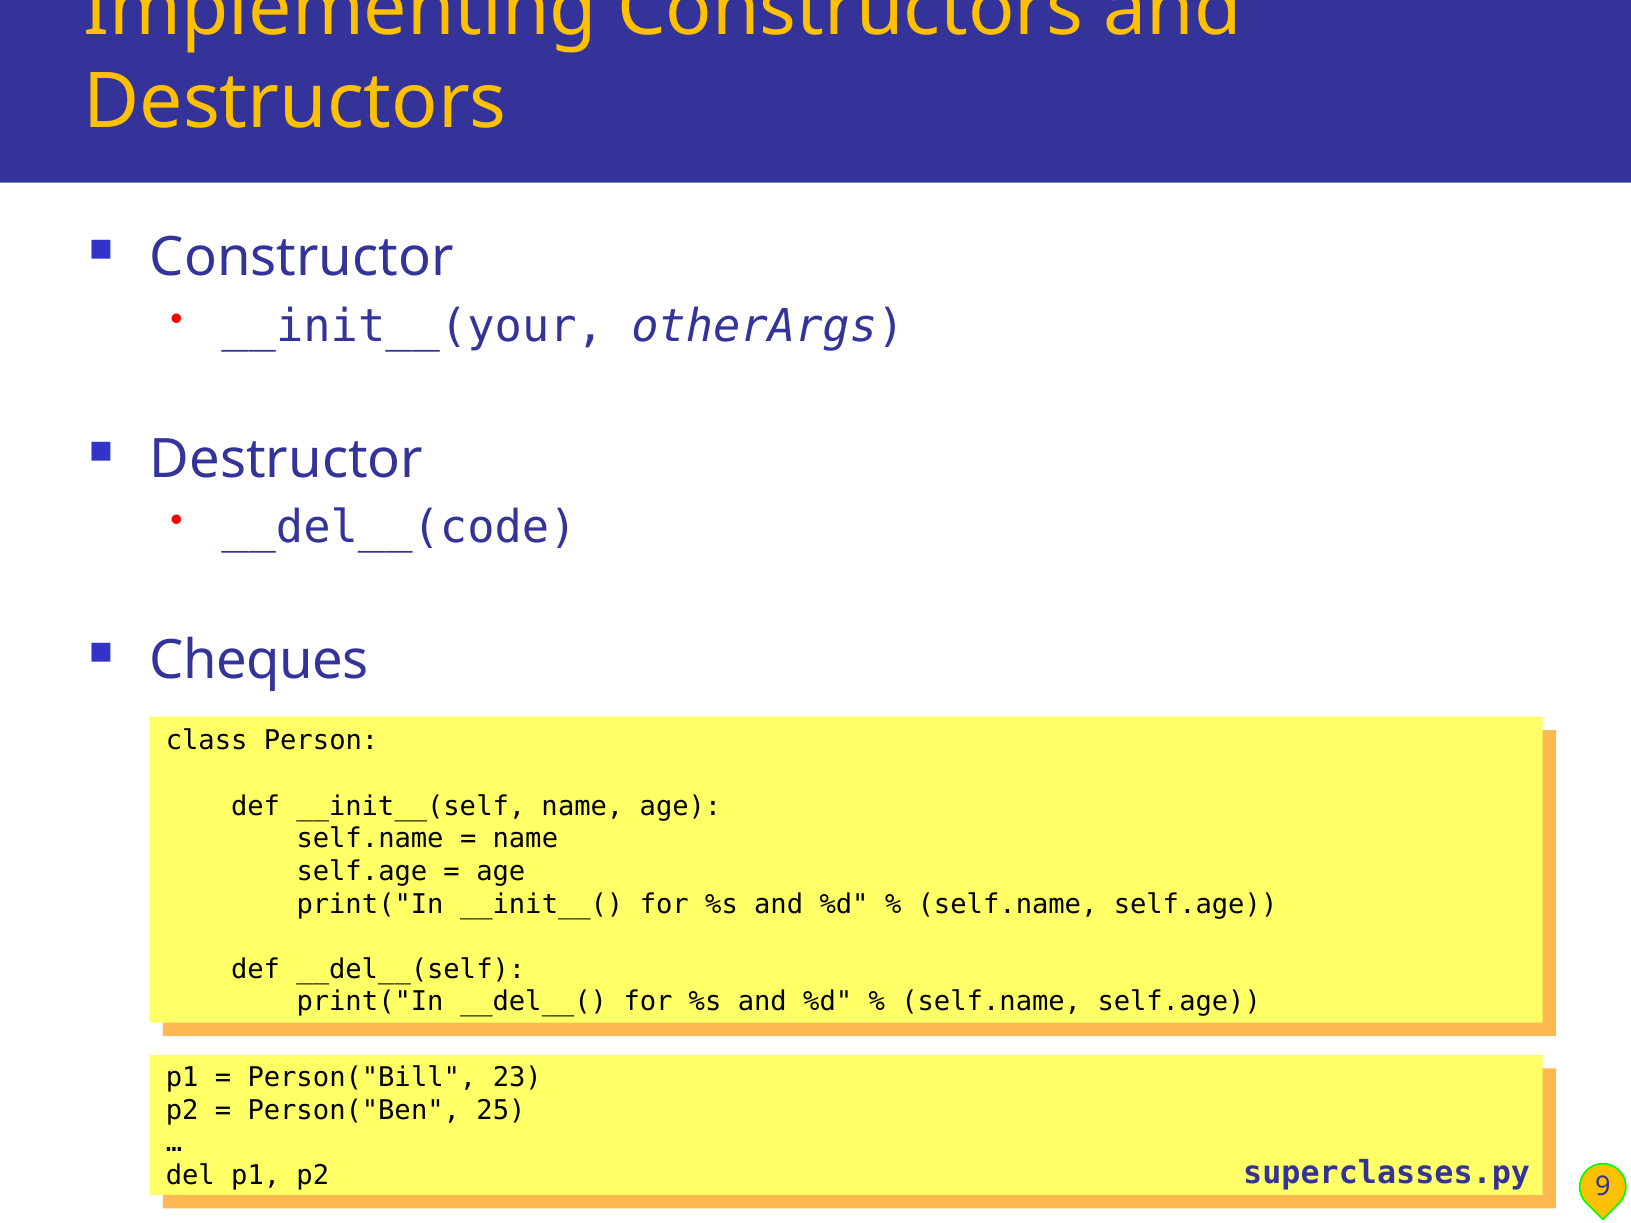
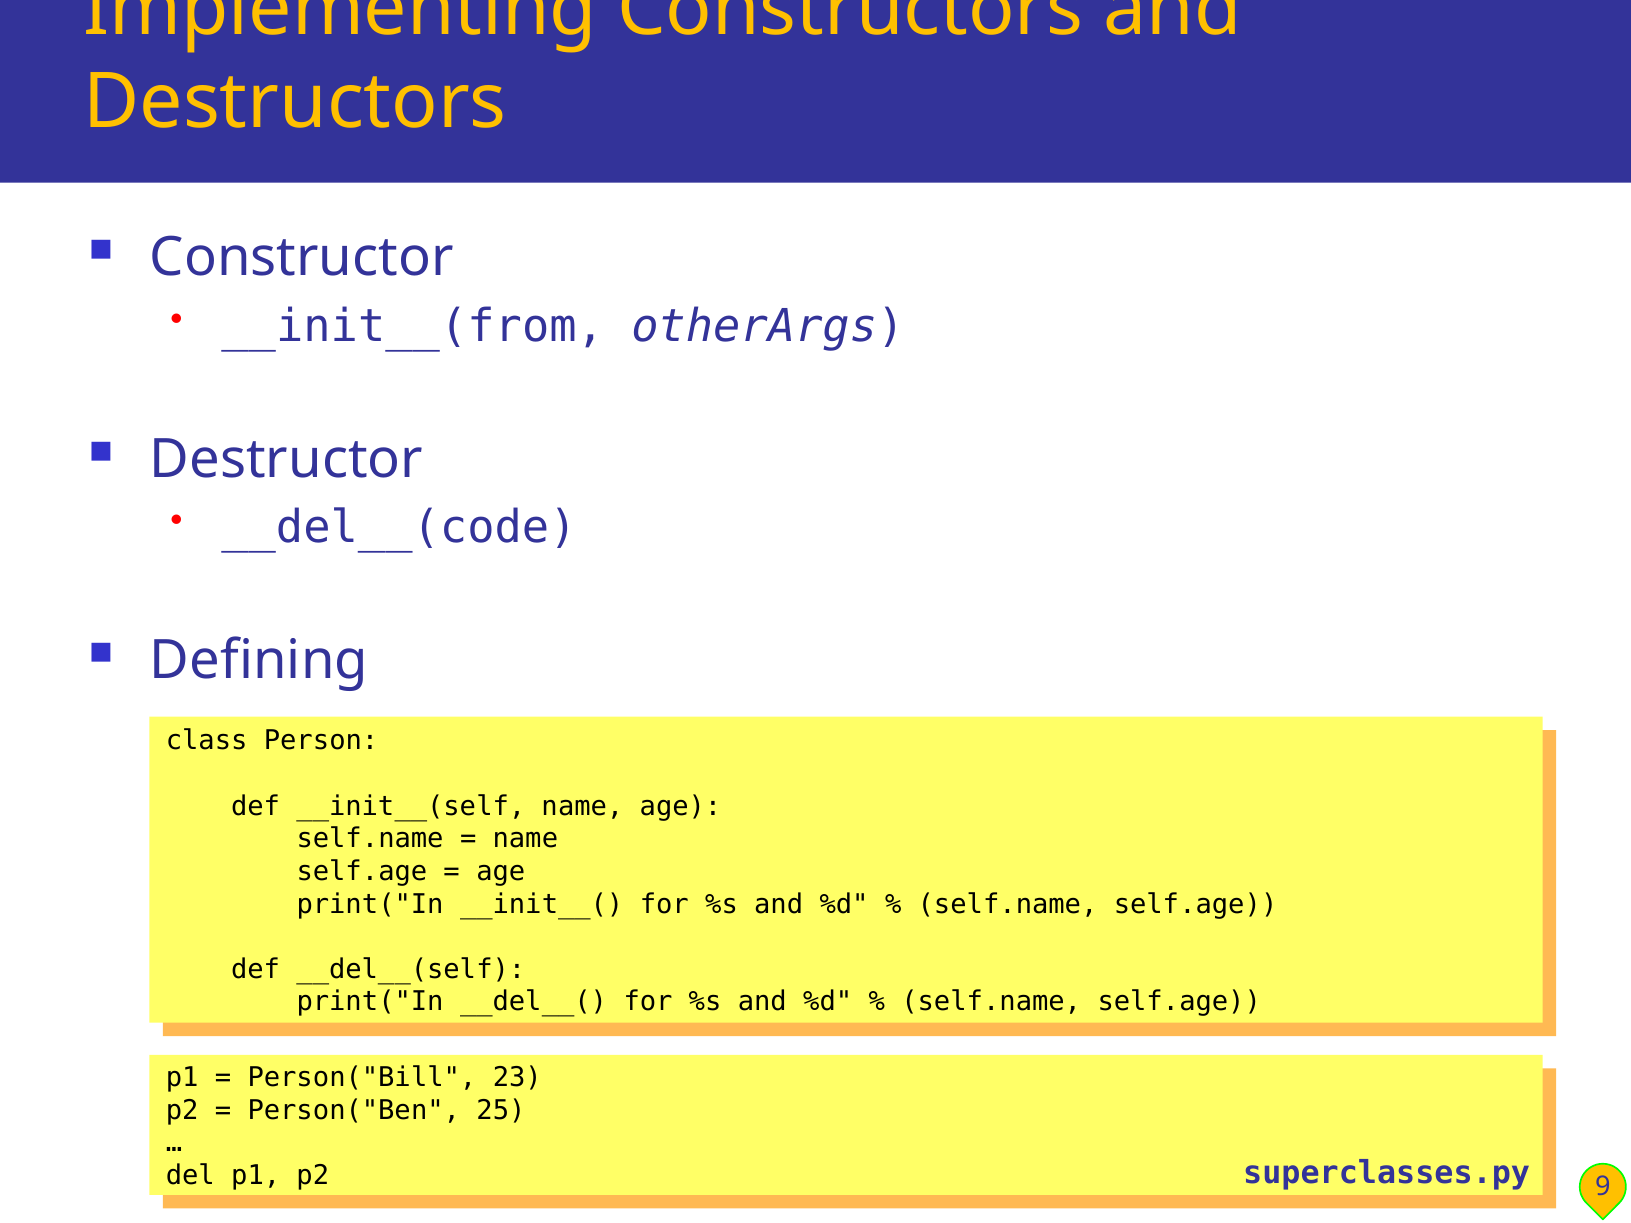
__init__(your: __init__(your -> __init__(from
Cheques: Cheques -> Defining
